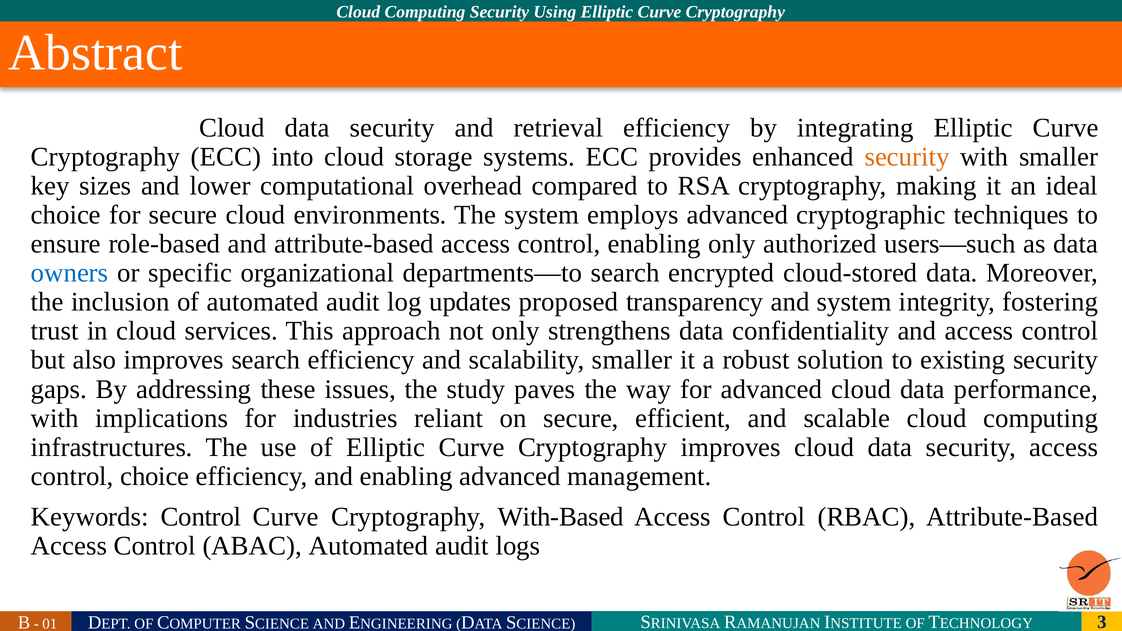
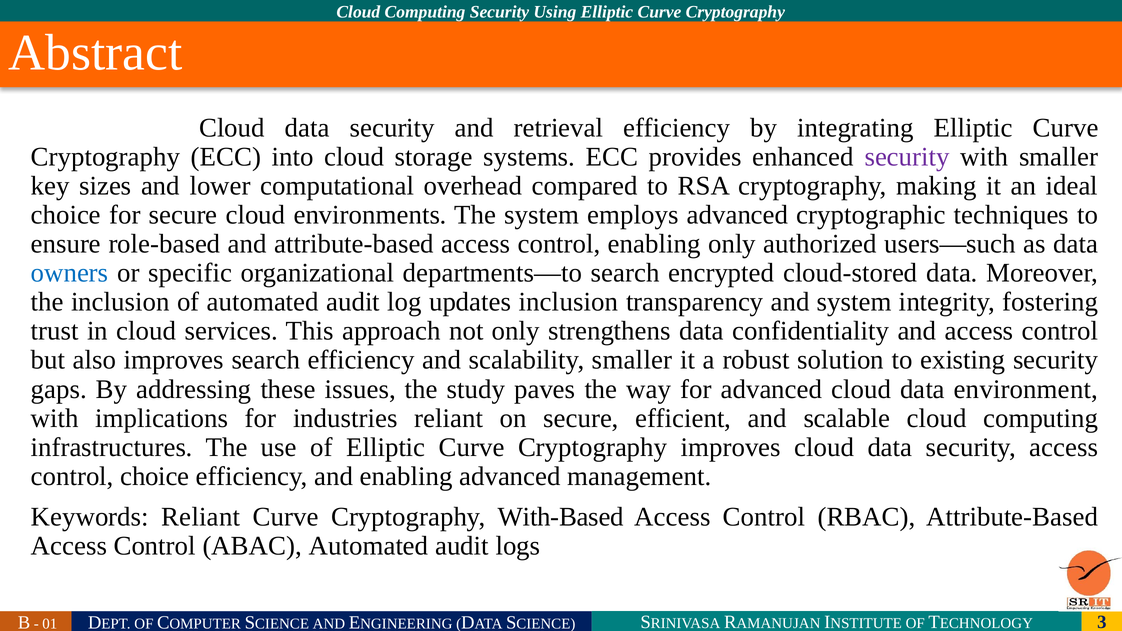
security at (907, 157) colour: orange -> purple
updates proposed: proposed -> inclusion
performance: performance -> environment
Keywords Control: Control -> Reliant
